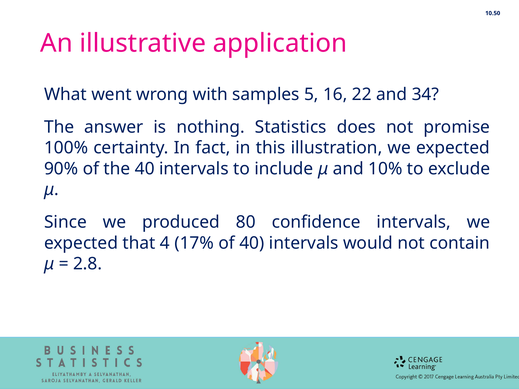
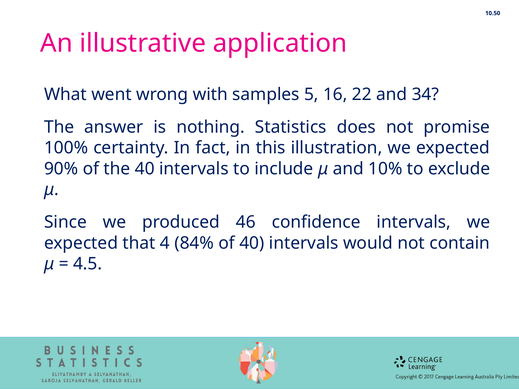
80: 80 -> 46
17%: 17% -> 84%
2.8: 2.8 -> 4.5
